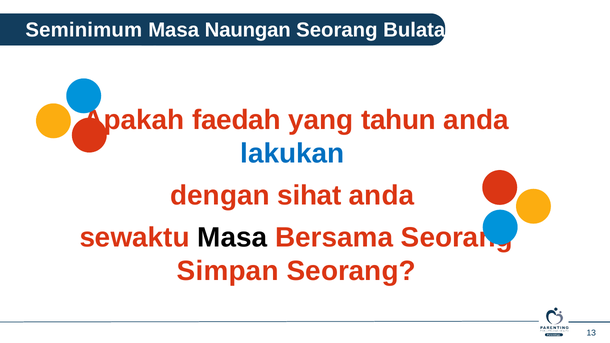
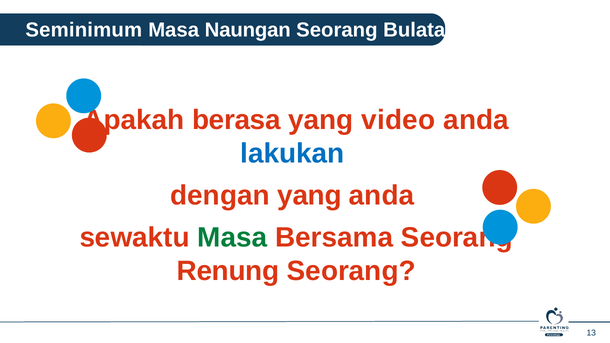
faedah: faedah -> berasa
tahun: tahun -> video
dengan sihat: sihat -> yang
Masa at (232, 238) colour: black -> green
Simpan: Simpan -> Renung
